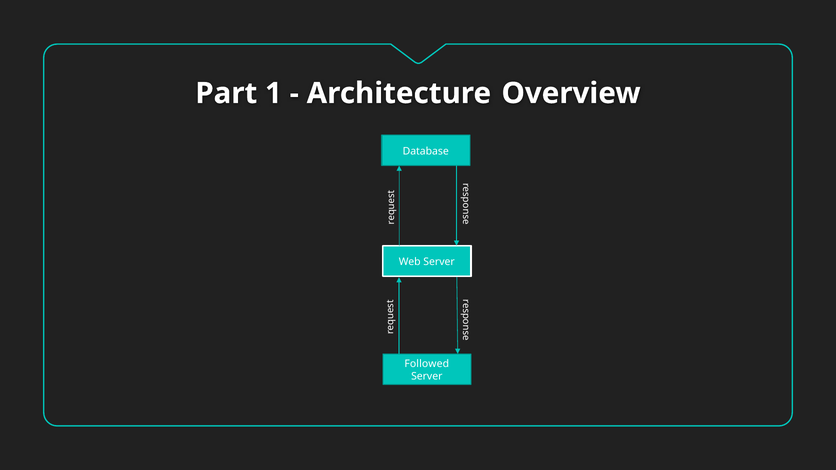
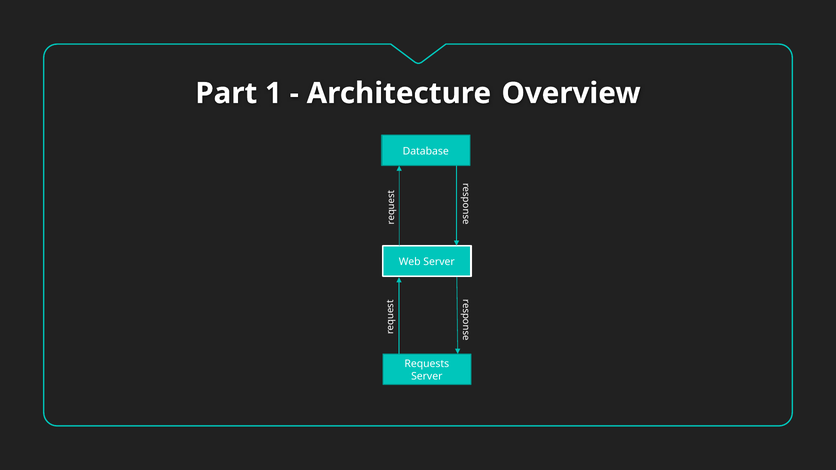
Followed: Followed -> Requests
